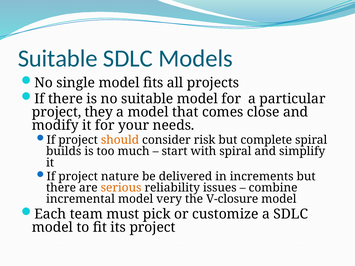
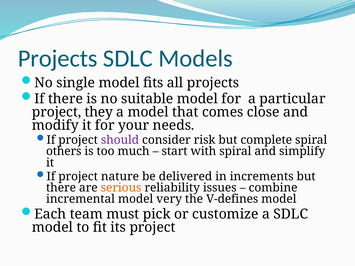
Suitable at (58, 59): Suitable -> Projects
should colour: orange -> purple
builds: builds -> others
V-closure: V-closure -> V-defines
